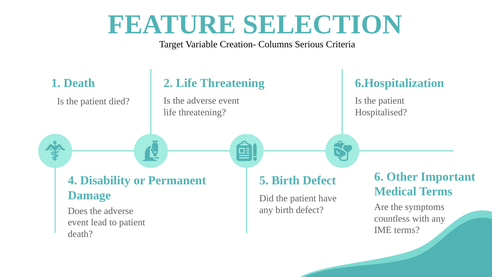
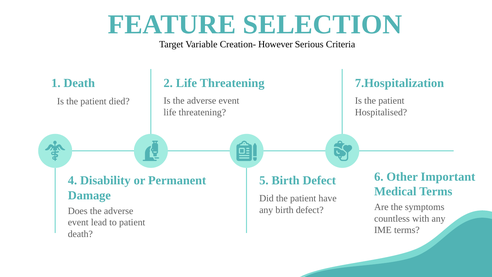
Columns: Columns -> However
6.Hospitalization: 6.Hospitalization -> 7.Hospitalization
